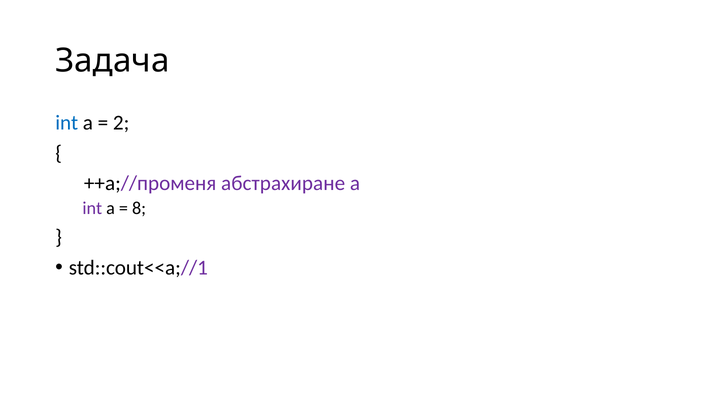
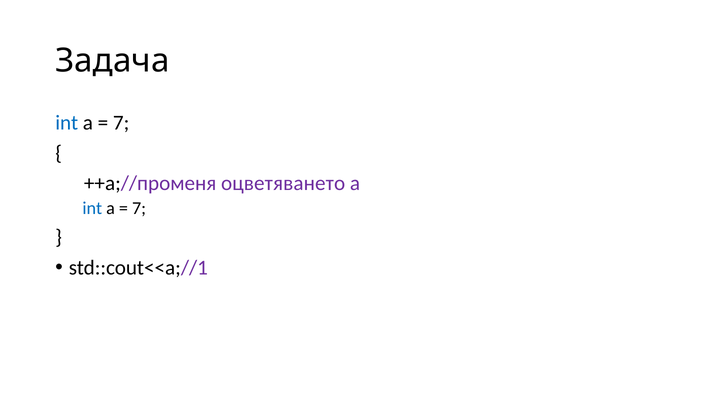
2 at (121, 123): 2 -> 7
абстрахиране: абстрахиране -> oцветяването
int at (92, 208) colour: purple -> blue
8 at (139, 208): 8 -> 7
